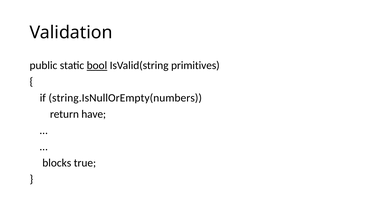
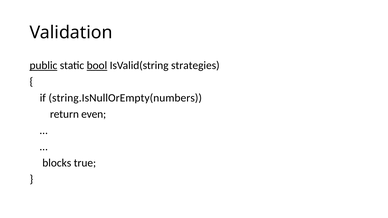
public underline: none -> present
primitives: primitives -> strategies
have: have -> even
